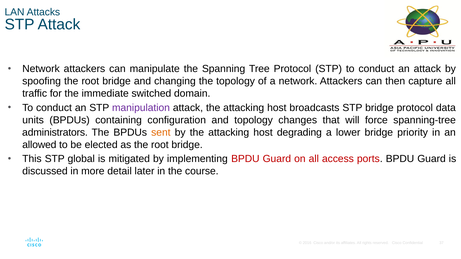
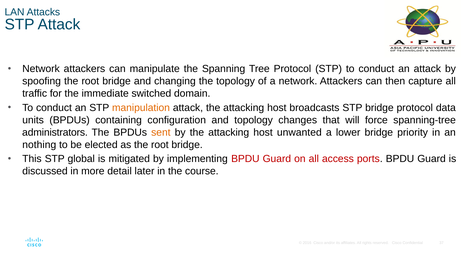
manipulation colour: purple -> orange
degrading: degrading -> unwanted
allowed: allowed -> nothing
